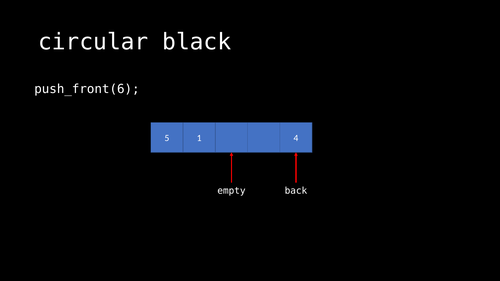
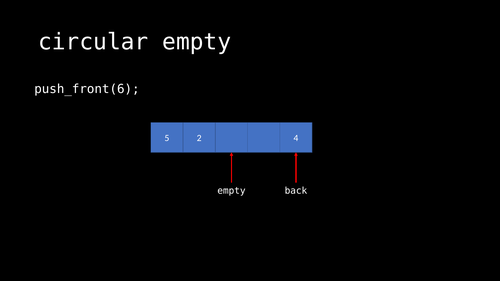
circular black: black -> empty
1: 1 -> 2
